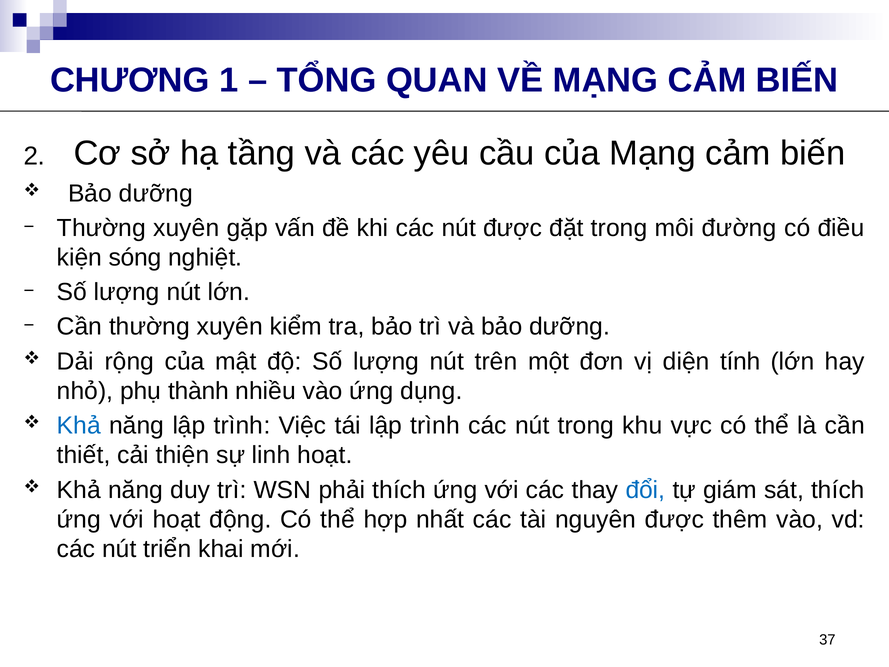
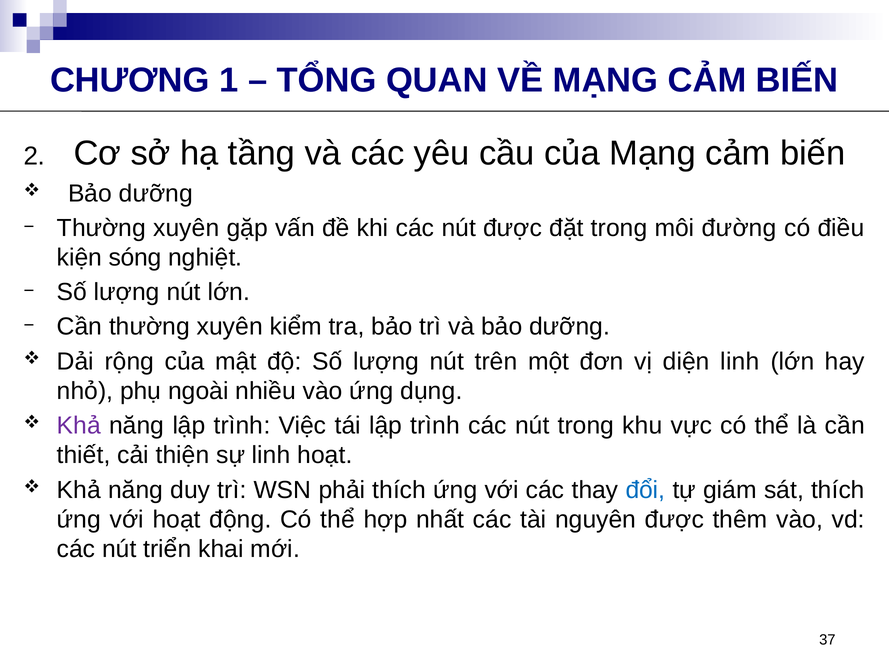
diện tính: tính -> linh
thành: thành -> ngoài
Khả at (79, 425) colour: blue -> purple
